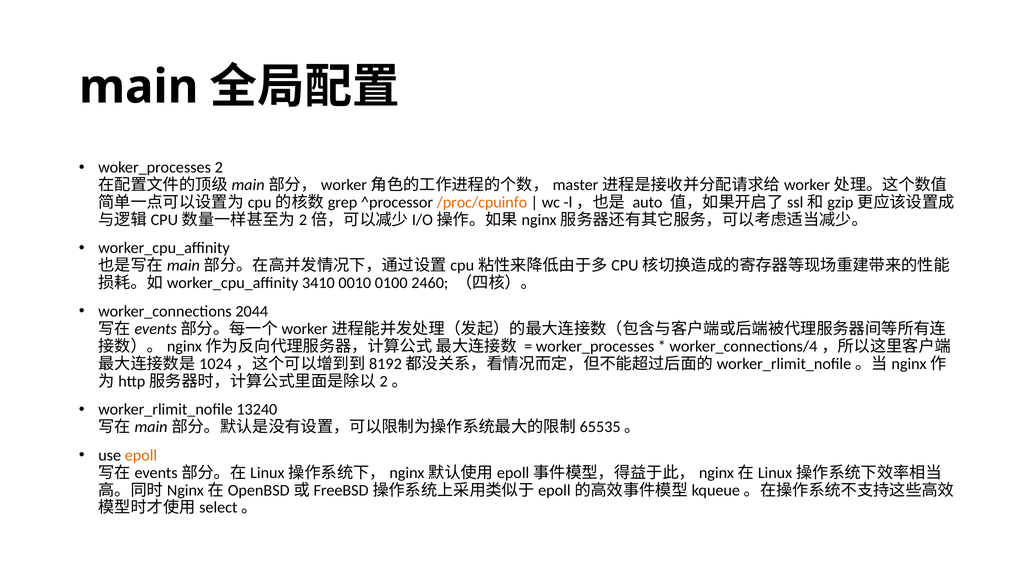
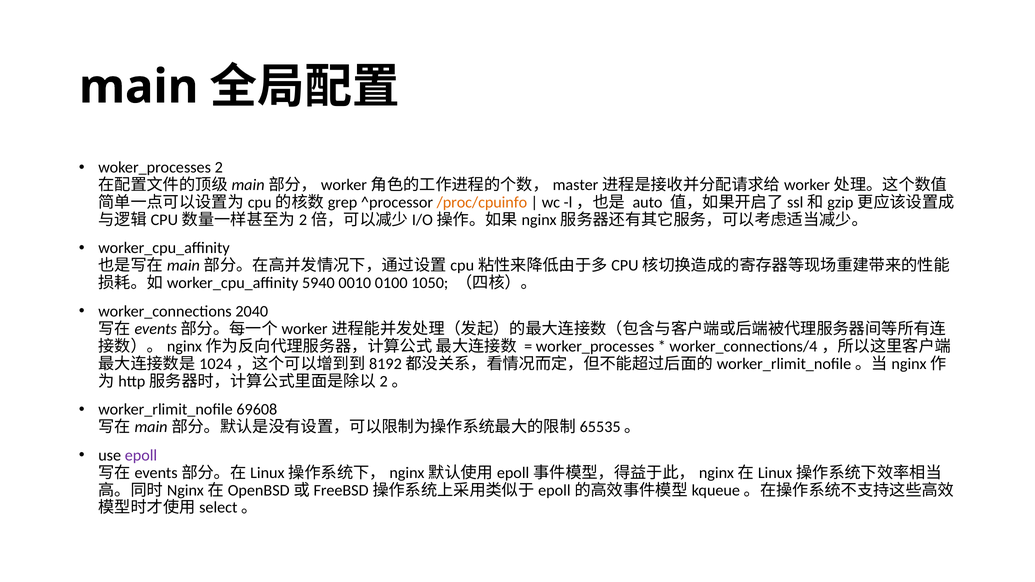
3410: 3410 -> 5940
2460: 2460 -> 1050
2044: 2044 -> 2040
13240: 13240 -> 69608
epoll colour: orange -> purple
